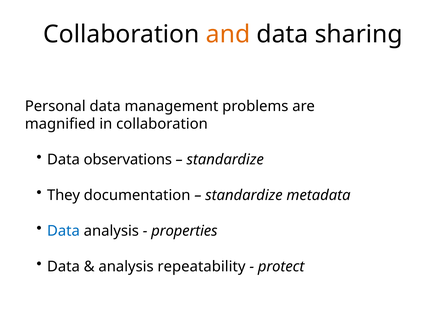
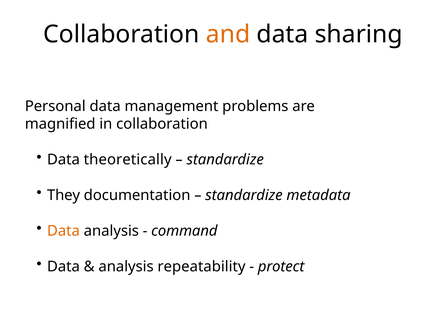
observations: observations -> theoretically
Data at (63, 231) colour: blue -> orange
properties: properties -> command
